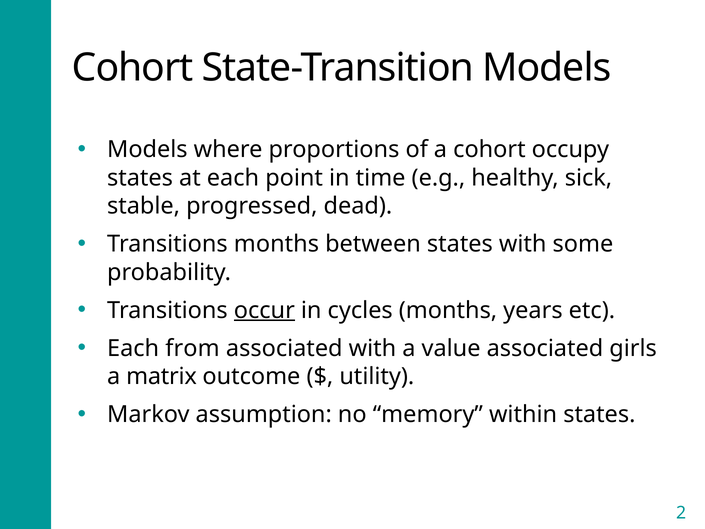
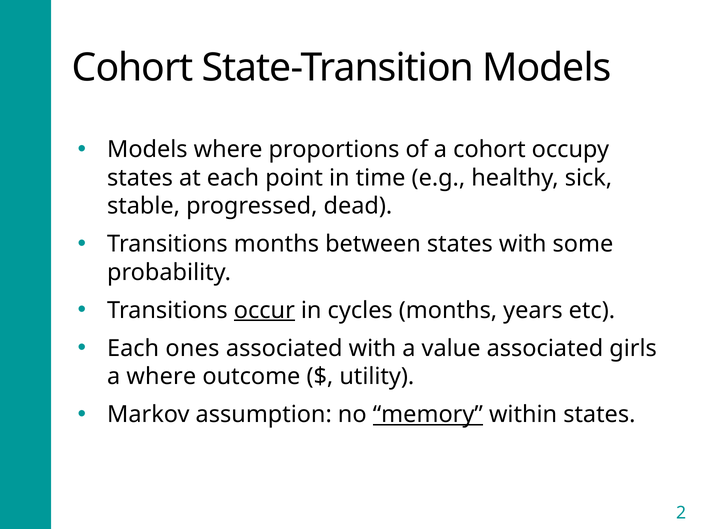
from: from -> ones
a matrix: matrix -> where
memory underline: none -> present
